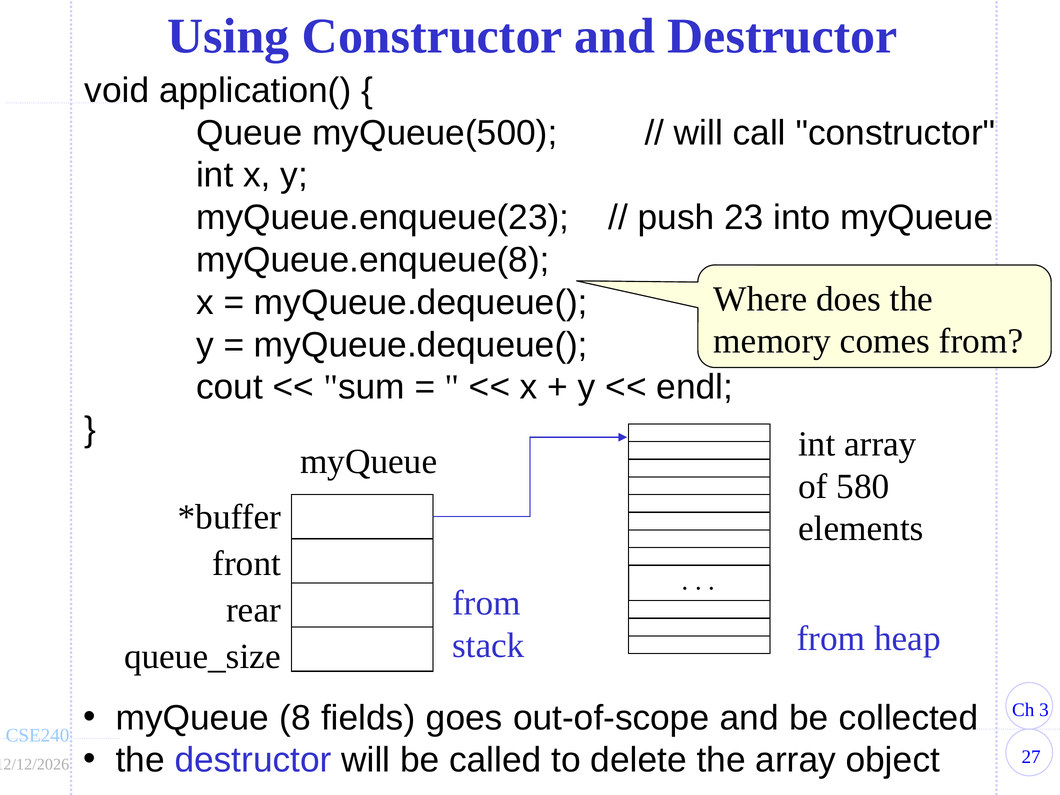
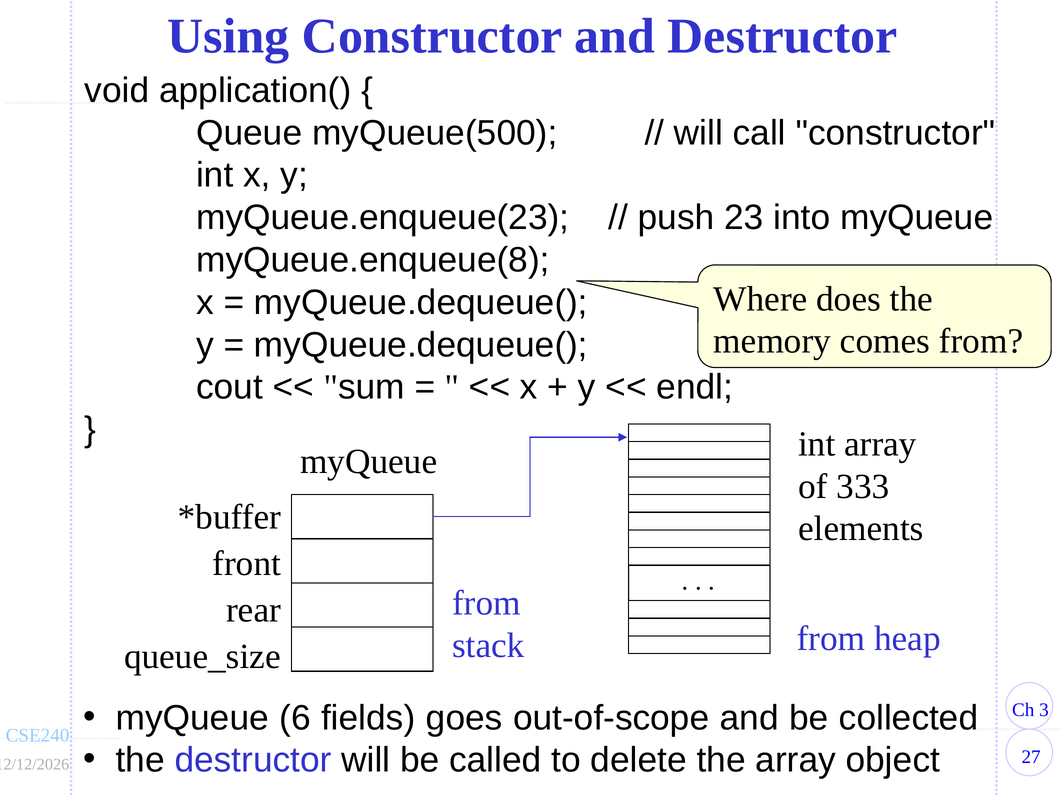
580: 580 -> 333
8: 8 -> 6
